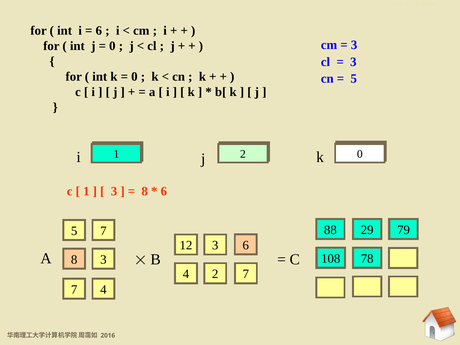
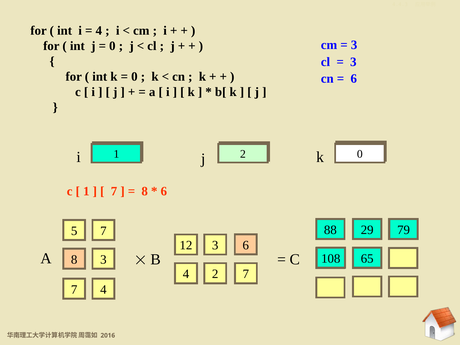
6 at (99, 31): 6 -> 4
5 at (354, 79): 5 -> 6
3 at (114, 191): 3 -> 7
78: 78 -> 65
